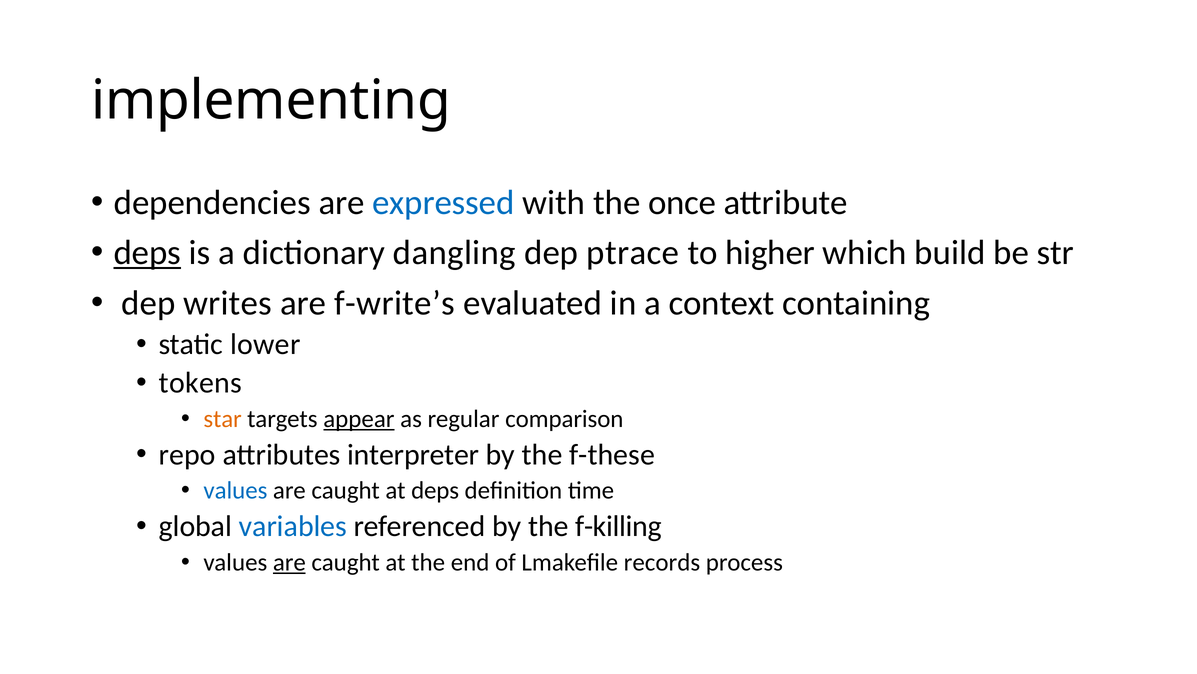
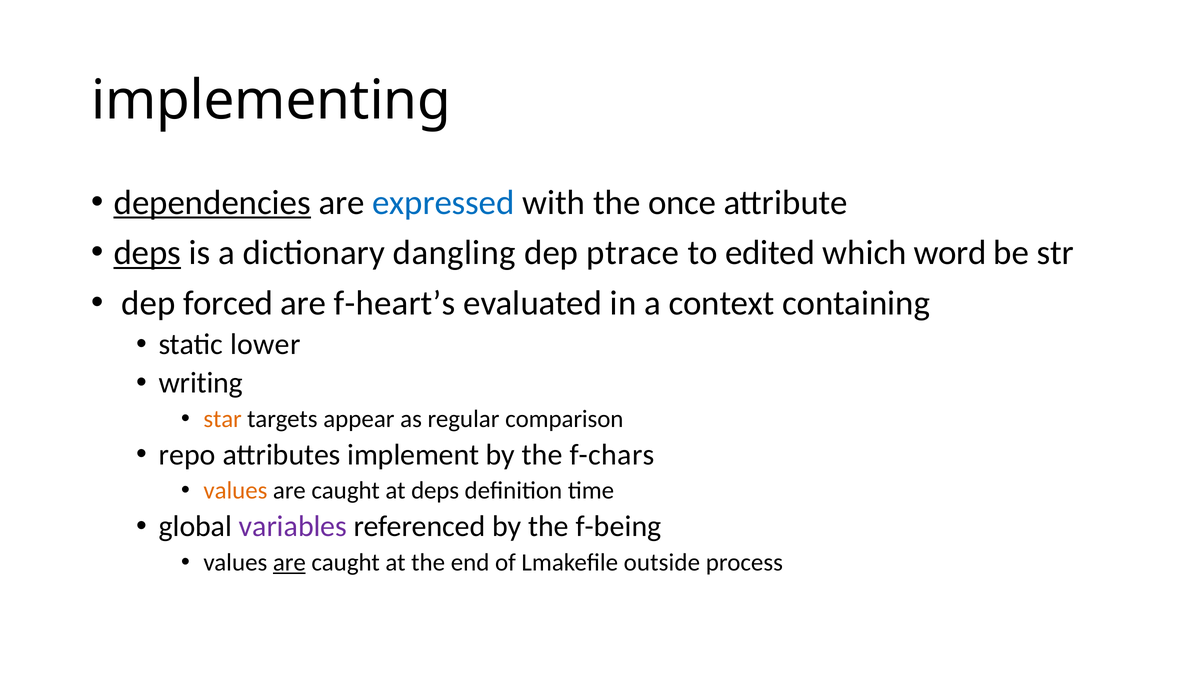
dependencies underline: none -> present
higher: higher -> edited
build: build -> word
writes: writes -> forced
f-write’s: f-write’s -> f-heart’s
tokens: tokens -> writing
appear underline: present -> none
interpreter: interpreter -> implement
f-these: f-these -> f-chars
values at (235, 490) colour: blue -> orange
variables colour: blue -> purple
f-killing: f-killing -> f-being
records: records -> outside
